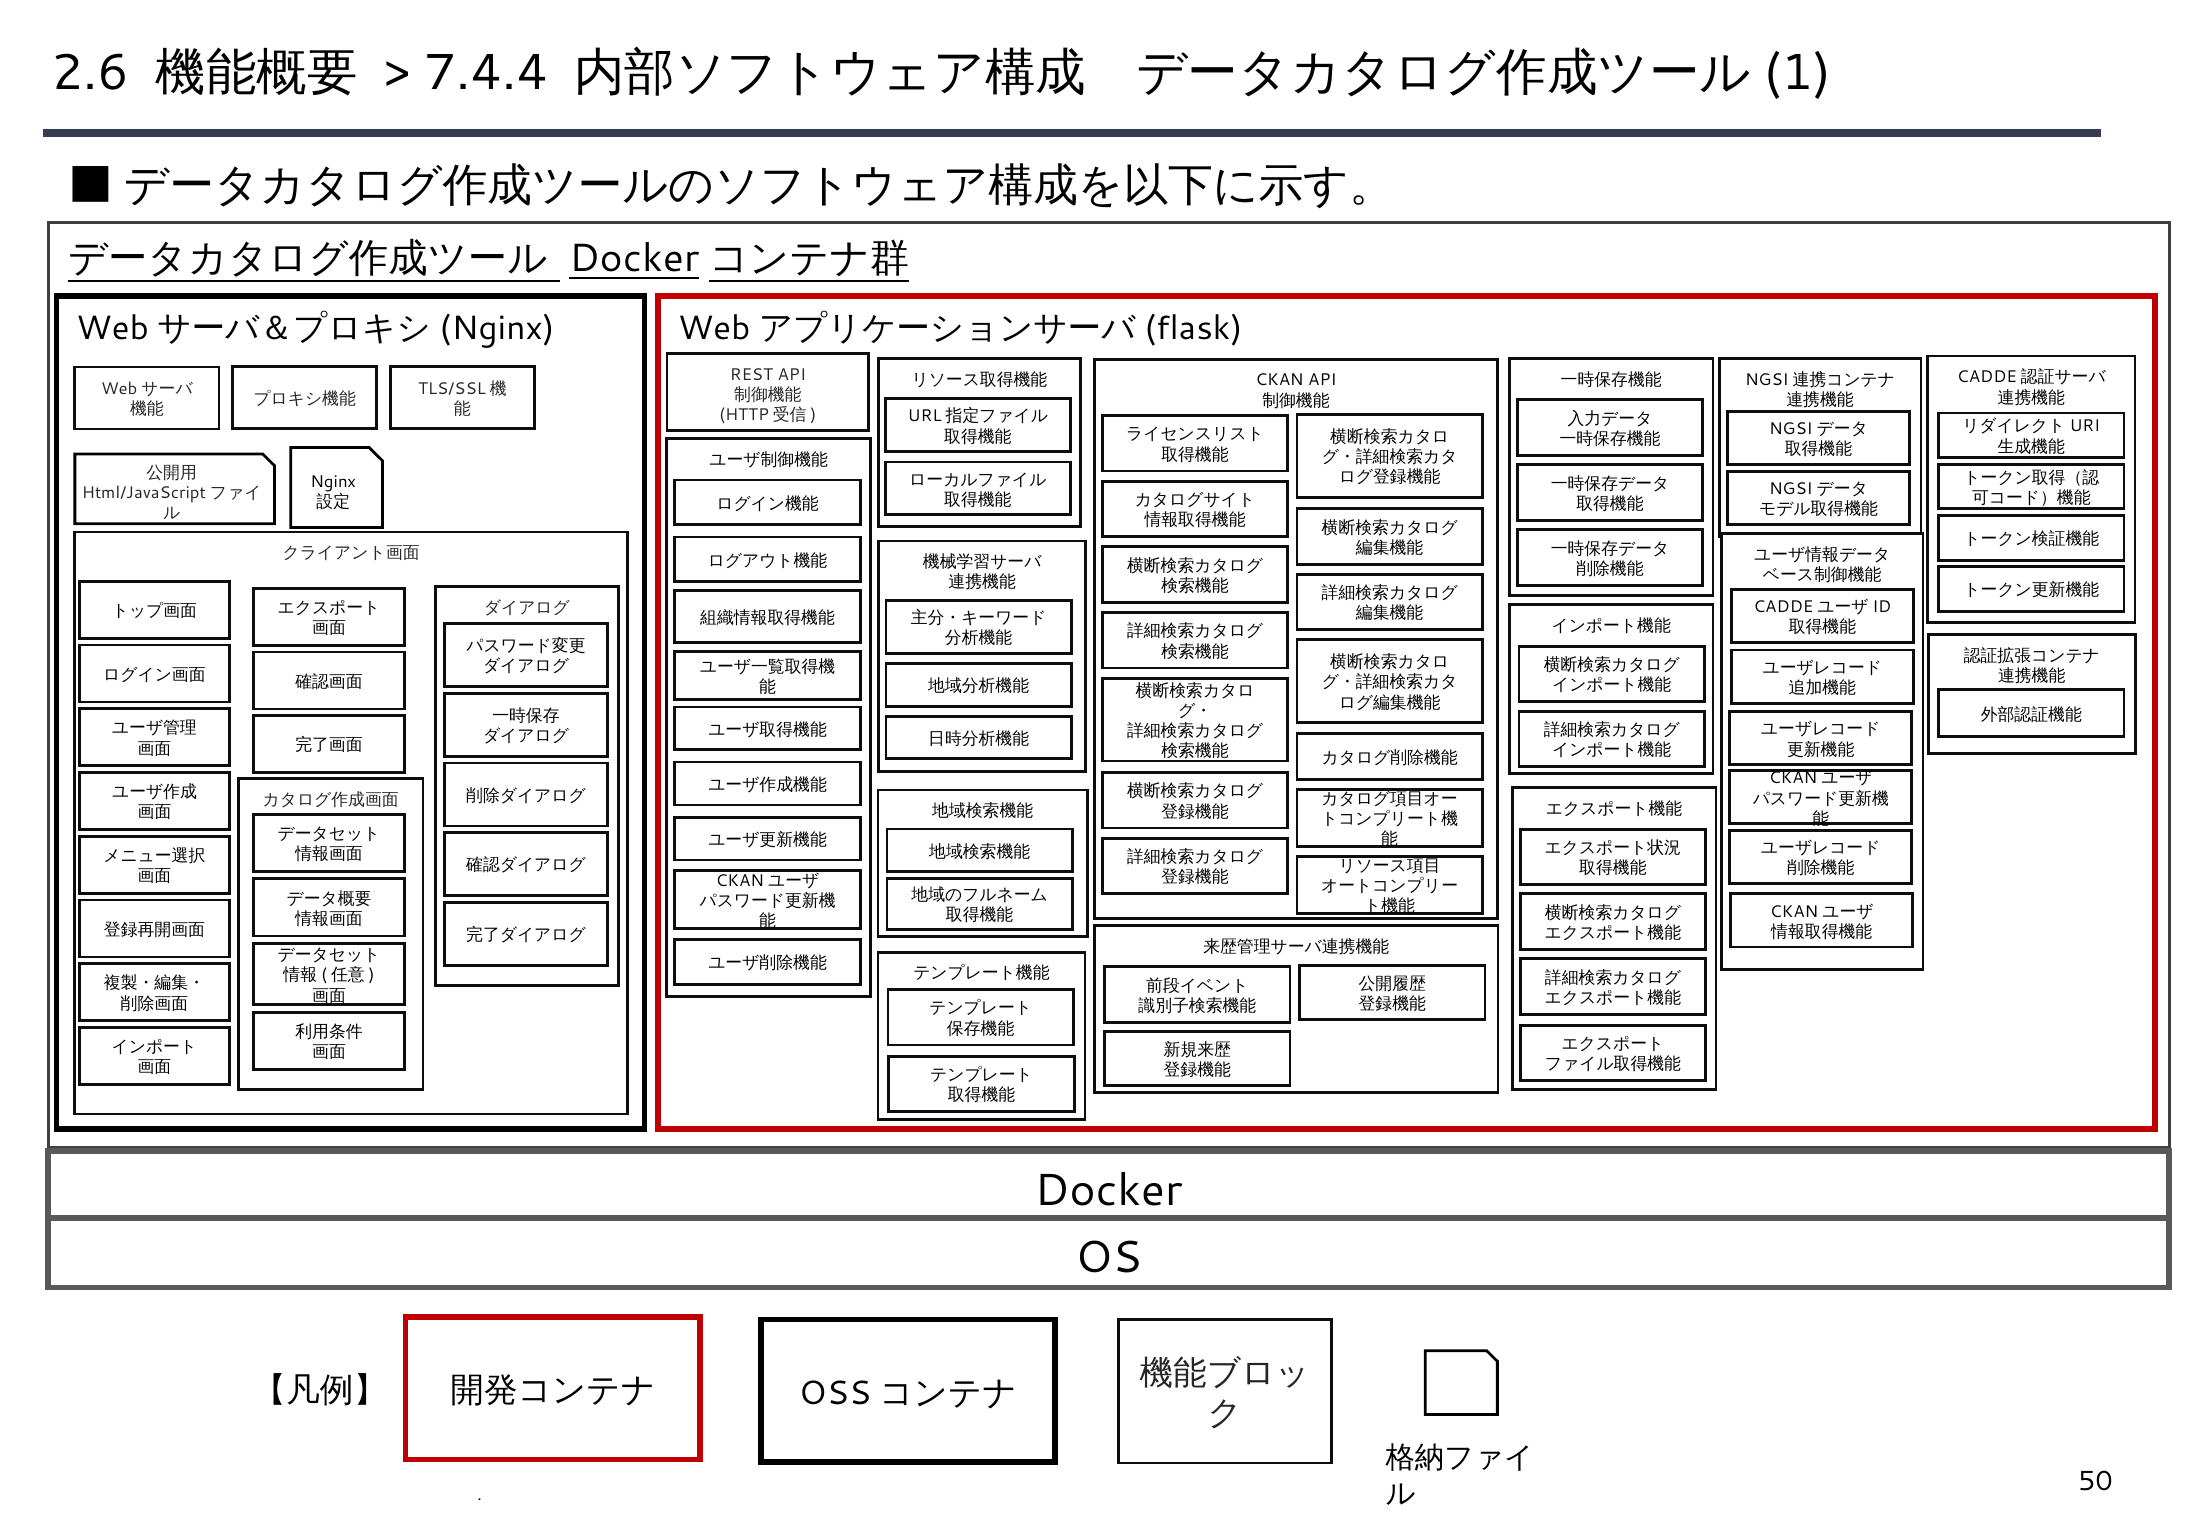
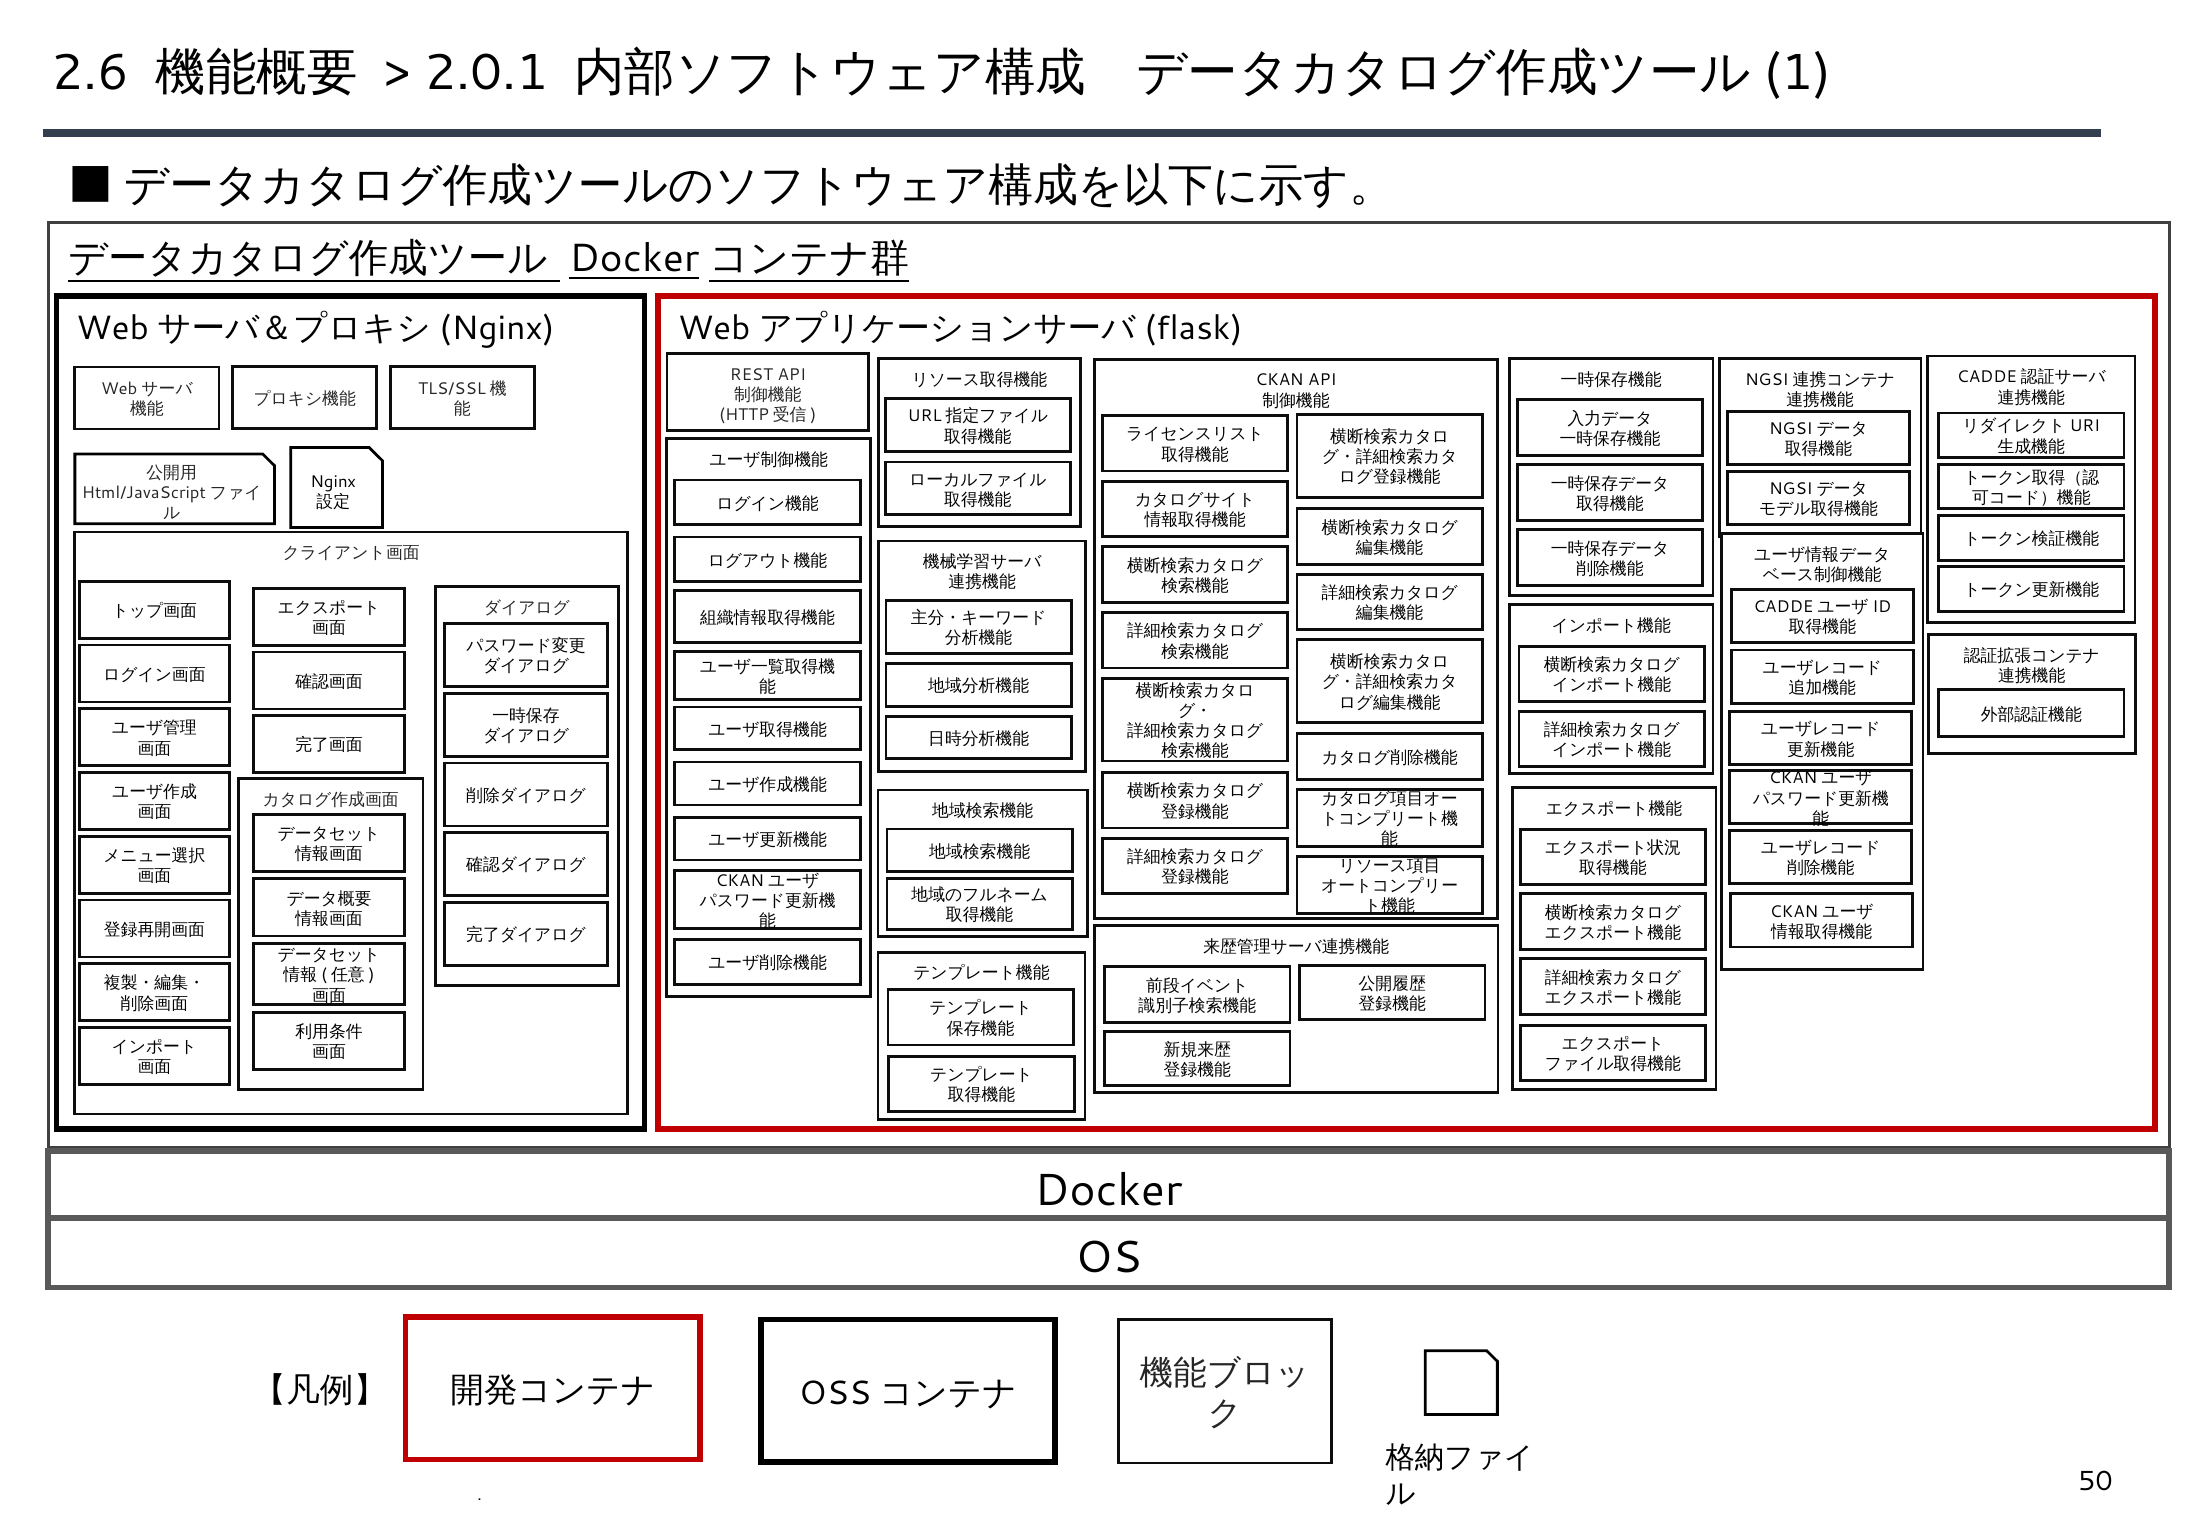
7.4.4: 7.4.4 -> 2.0.1
